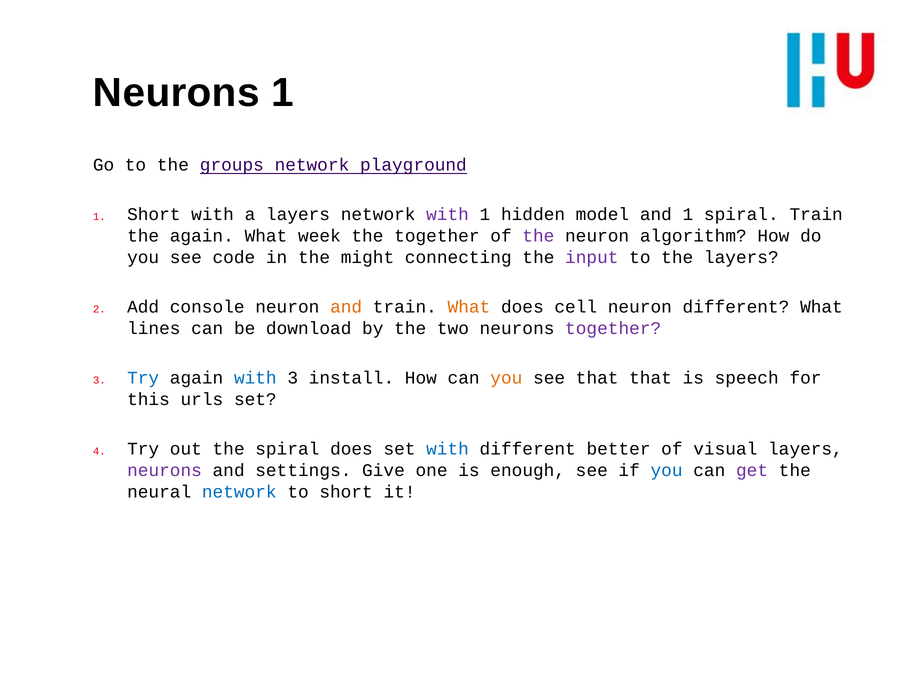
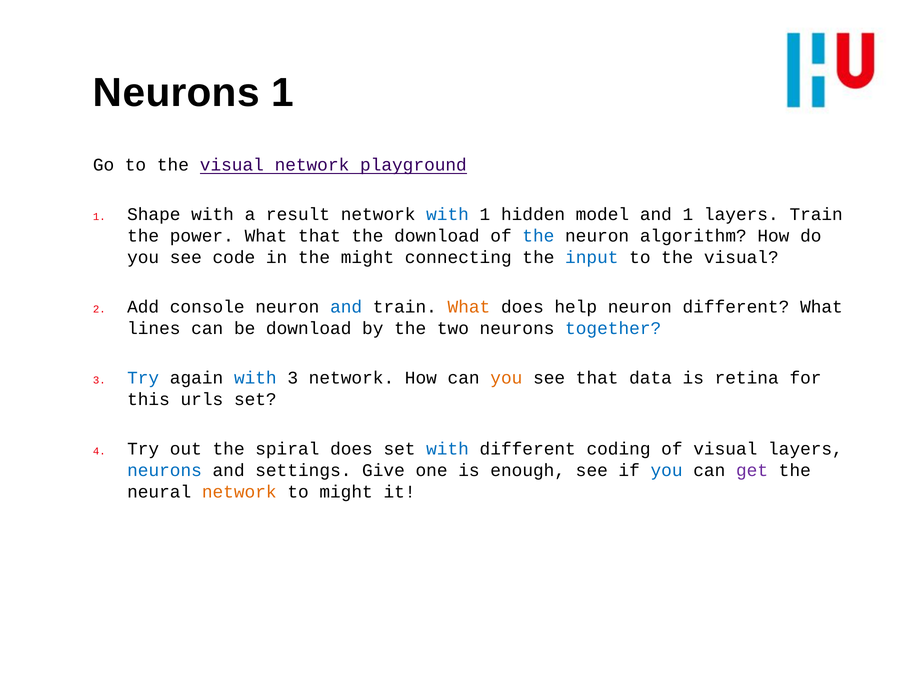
Go to the groups: groups -> visual
1 Short: Short -> Shape
a layers: layers -> result
with at (448, 215) colour: purple -> blue
1 spiral: spiral -> layers
the again: again -> power
What week: week -> that
the together: together -> download
the at (538, 236) colour: purple -> blue
input colour: purple -> blue
layers at (741, 257): layers -> visual
and at (346, 307) colour: orange -> blue
cell: cell -> help
together at (613, 328) colour: purple -> blue
3 install: install -> network
that that: that -> data
speech: speech -> retina
better: better -> coding
neurons at (165, 471) colour: purple -> blue
network at (239, 492) colour: blue -> orange
to short: short -> might
